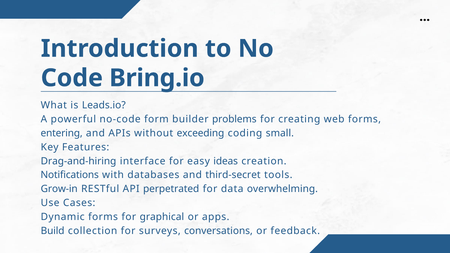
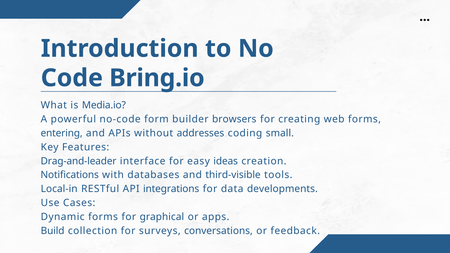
Leads.io: Leads.io -> Media.io
problems: problems -> browsers
exceeding: exceeding -> addresses
Drag-and-hiring: Drag-and-hiring -> Drag-and-leader
third-secret: third-secret -> third-visible
Grow-in: Grow-in -> Local-in
perpetrated: perpetrated -> integrations
overwhelming: overwhelming -> developments
